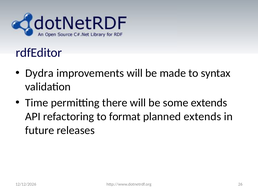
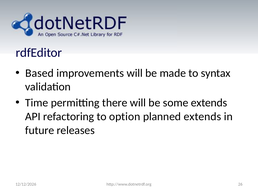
Dydra: Dydra -> Based
format: format -> option
